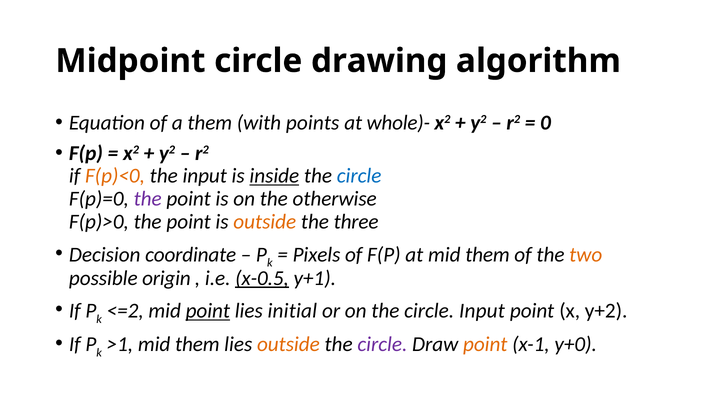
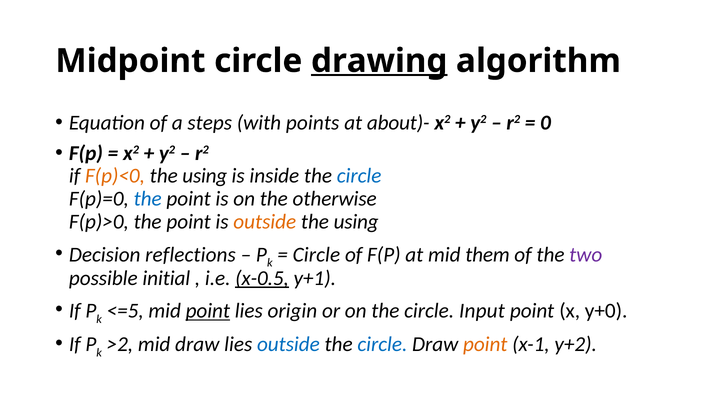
drawing underline: none -> present
a them: them -> steps
whole)-: whole)- -> about)-
input at (205, 176): input -> using
inside underline: present -> none
the at (148, 199) colour: purple -> blue
three at (356, 222): three -> using
coordinate: coordinate -> reflections
Pixels at (317, 255): Pixels -> Circle
two colour: orange -> purple
origin: origin -> initial
<=2: <=2 -> <=5
initial: initial -> origin
y+2: y+2 -> y+0
>1: >1 -> >2
them at (197, 345): them -> draw
outside at (288, 345) colour: orange -> blue
circle at (382, 345) colour: purple -> blue
y+0: y+0 -> y+2
